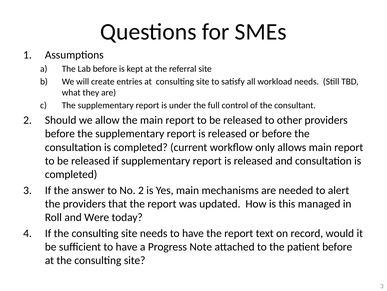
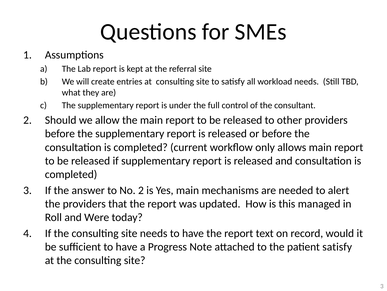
Lab before: before -> report
patient before: before -> satisfy
